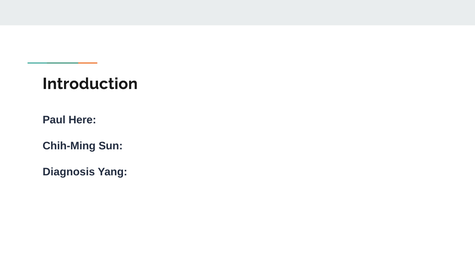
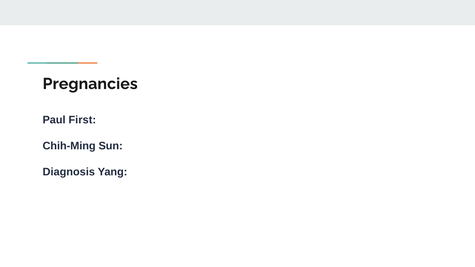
Introduction: Introduction -> Pregnancies
Here: Here -> First
